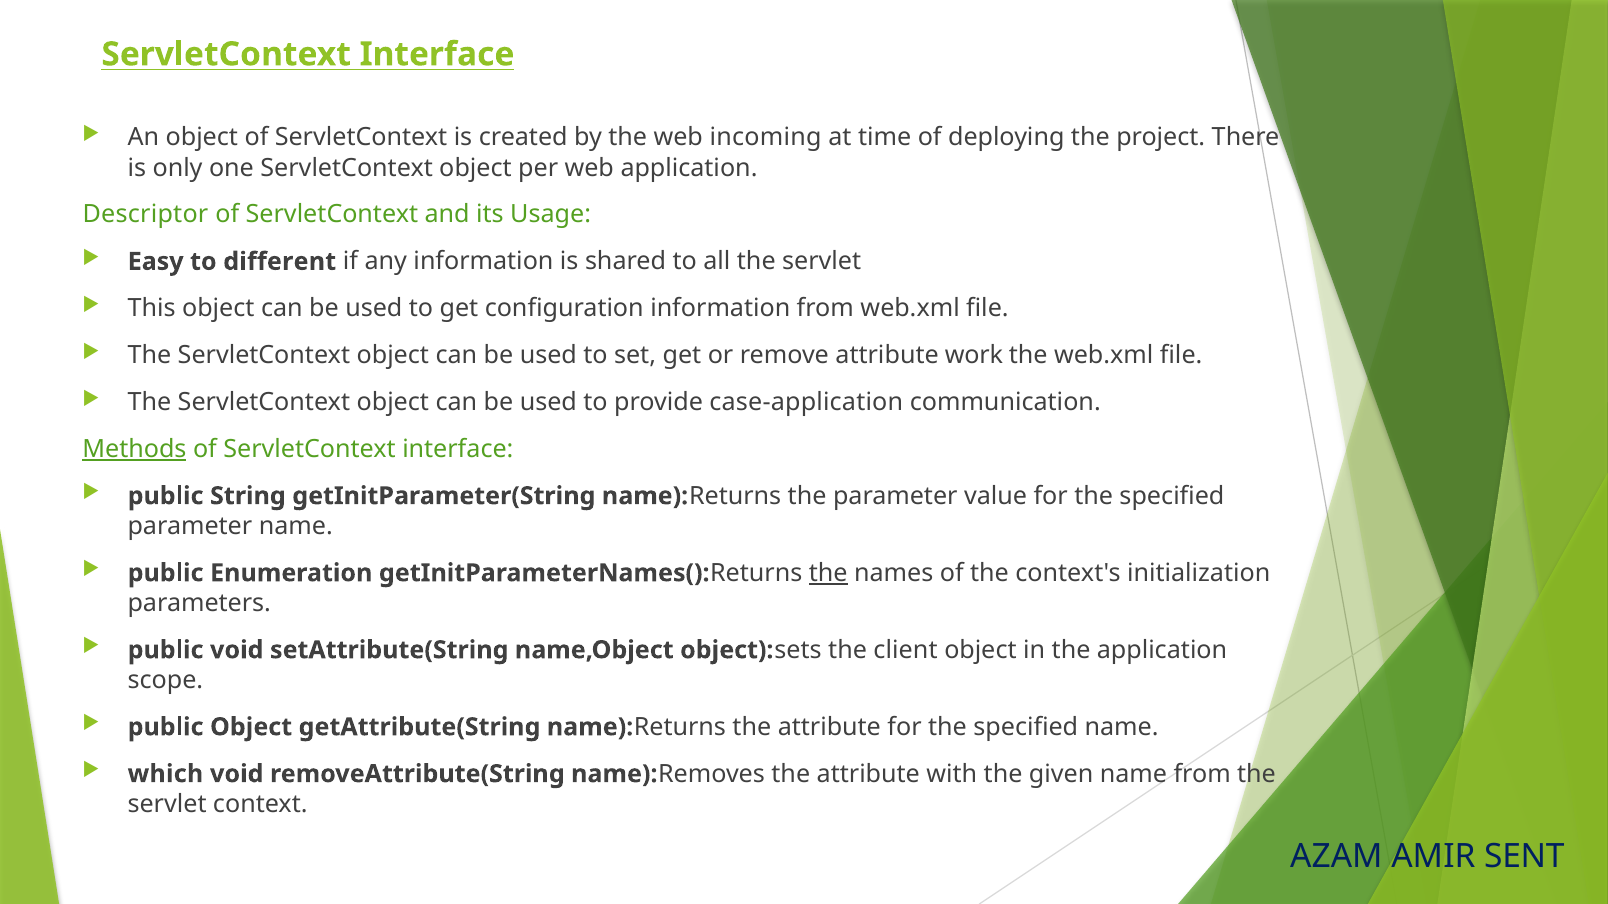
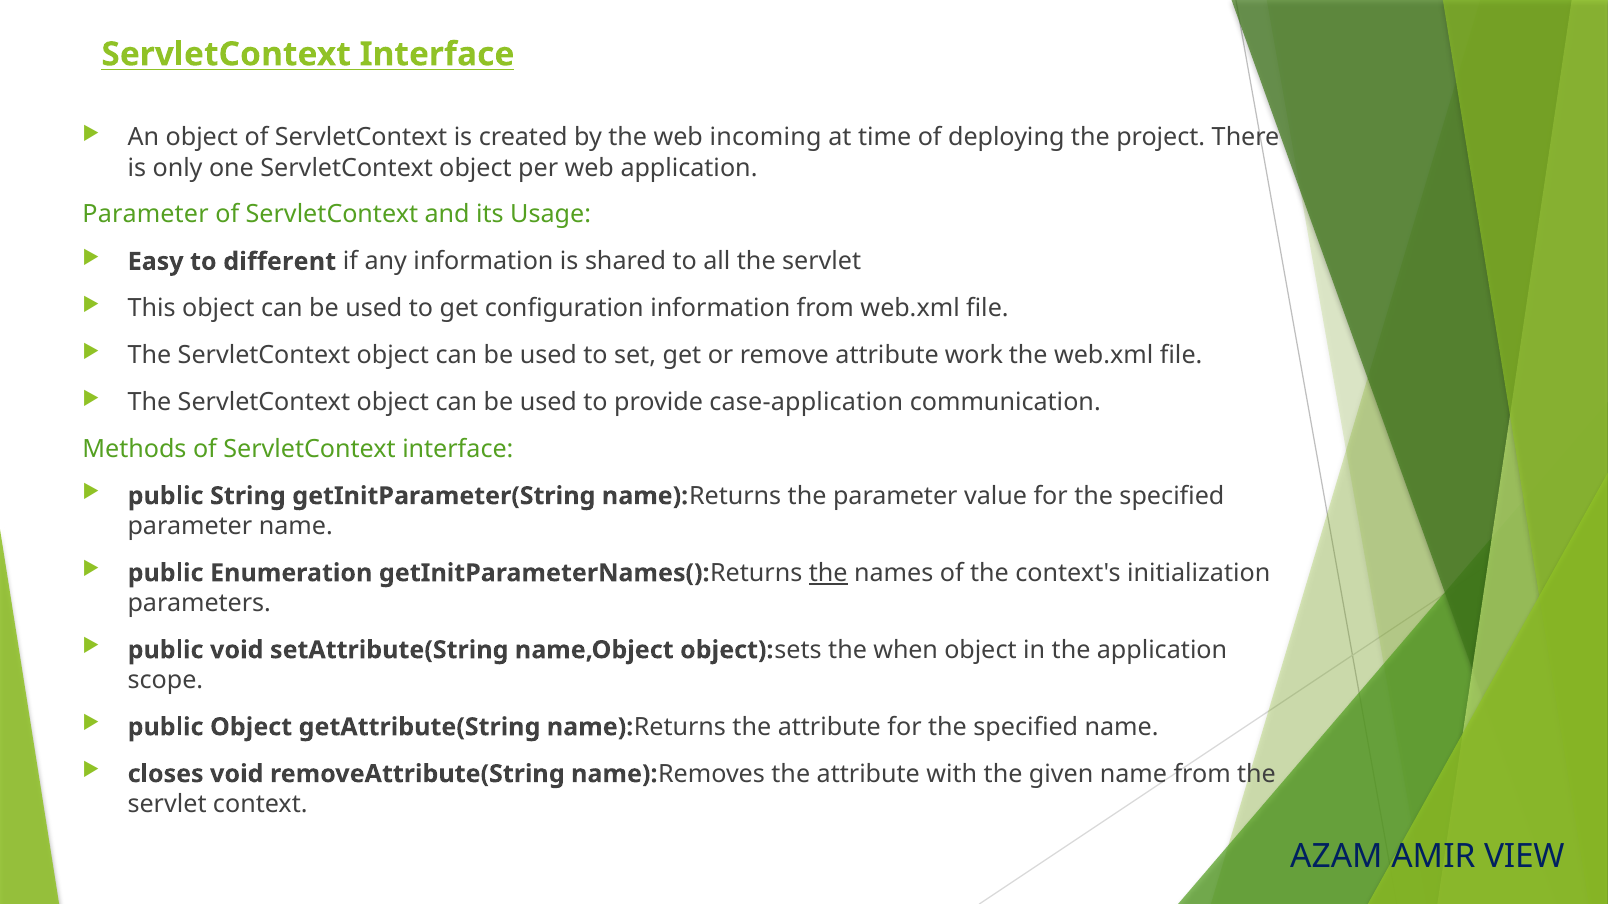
Descriptor at (145, 215): Descriptor -> Parameter
Methods underline: present -> none
client: client -> when
which: which -> closes
SENT: SENT -> VIEW
